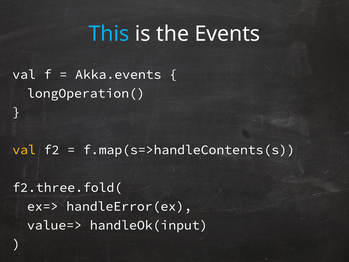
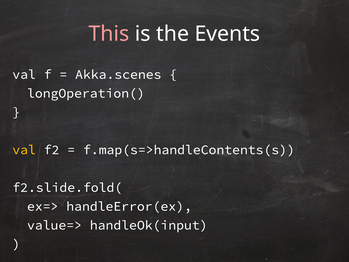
This colour: light blue -> pink
Akka.events: Akka.events -> Akka.scenes
f2.three.fold(: f2.three.fold( -> f2.slide.fold(
